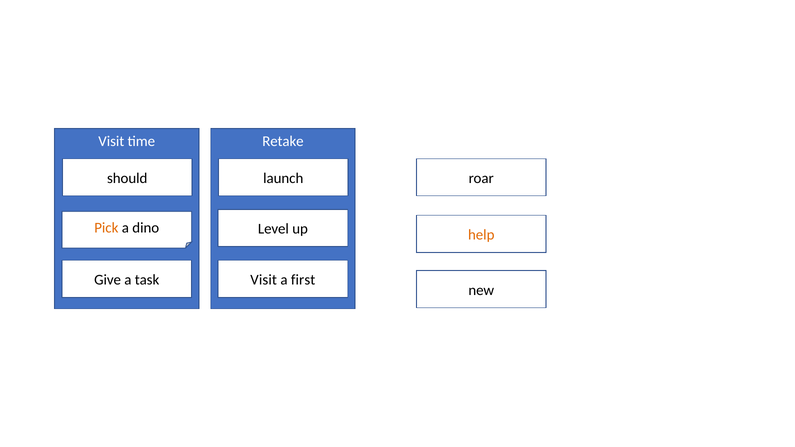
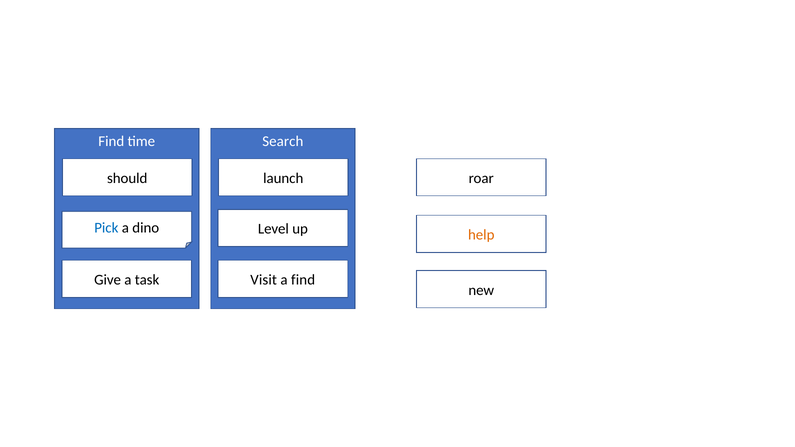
Visit at (111, 141): Visit -> Find
Retake: Retake -> Search
Pick colour: orange -> blue
a first: first -> find
